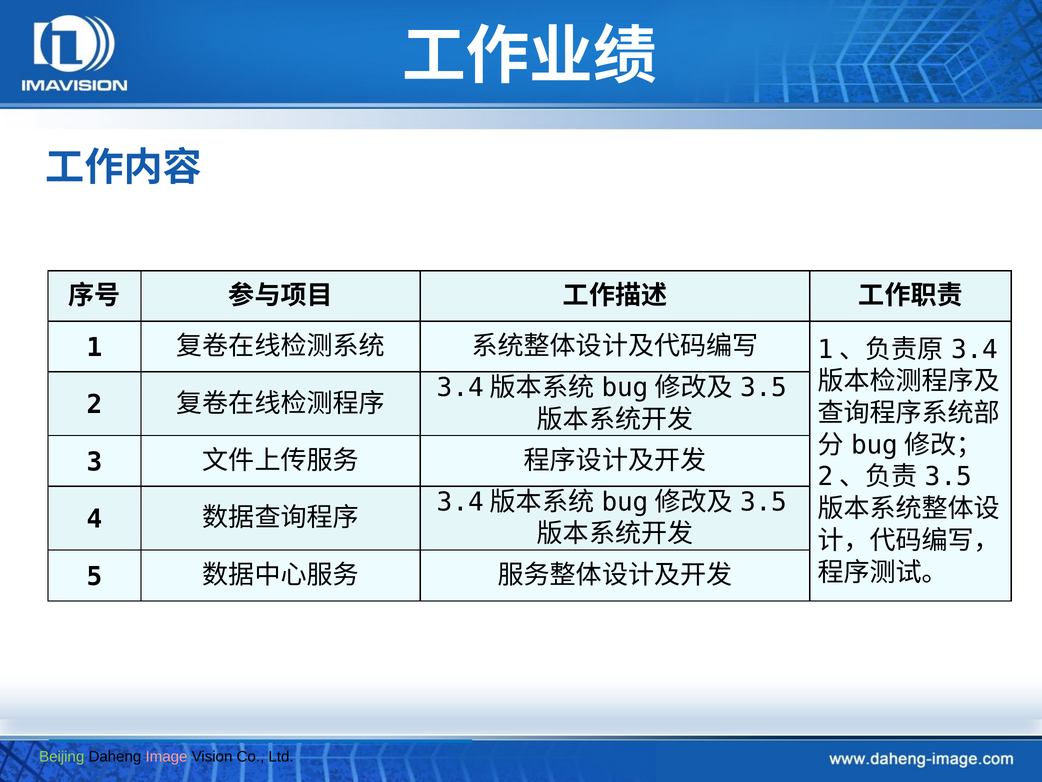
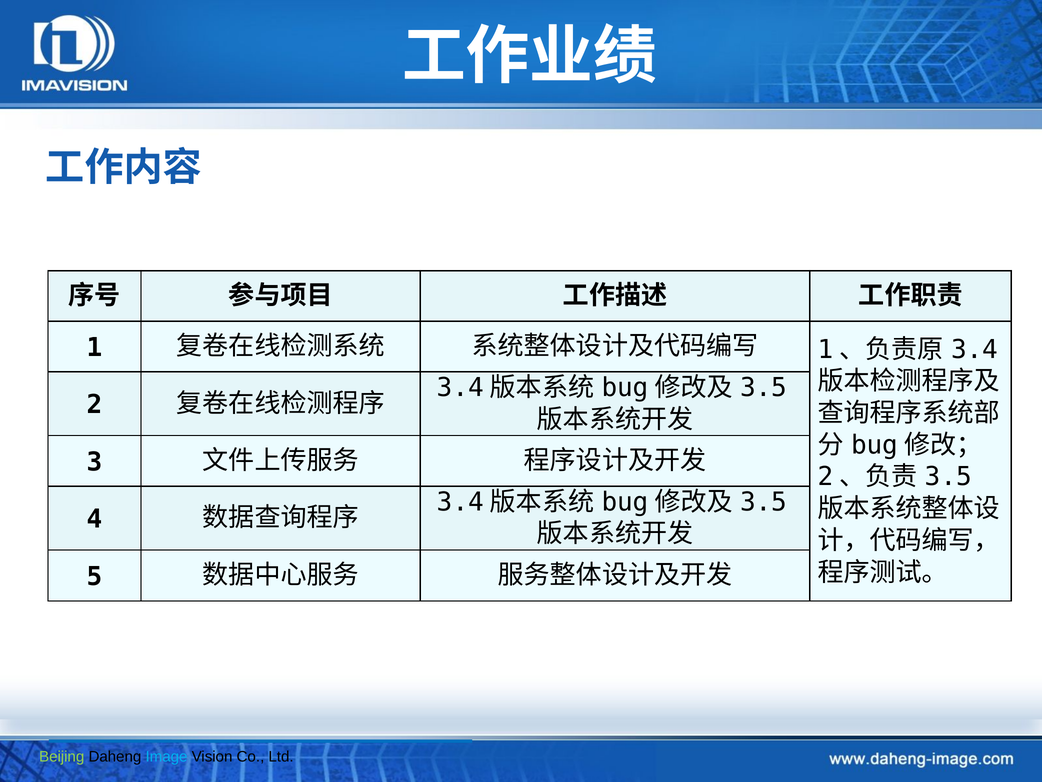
Image colour: pink -> light blue
